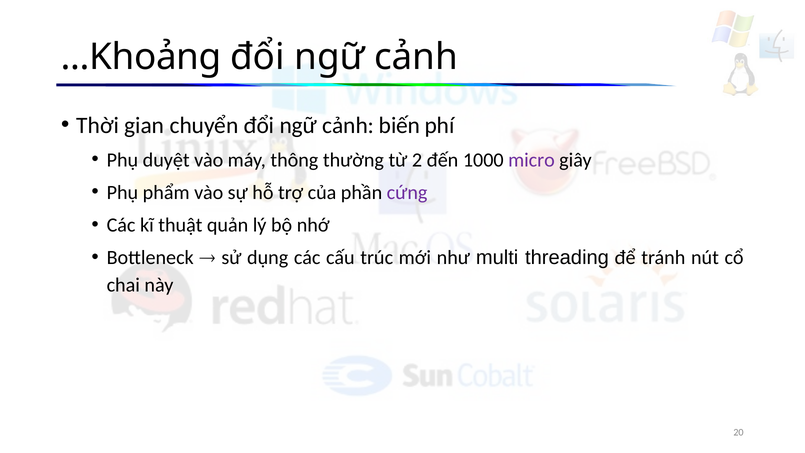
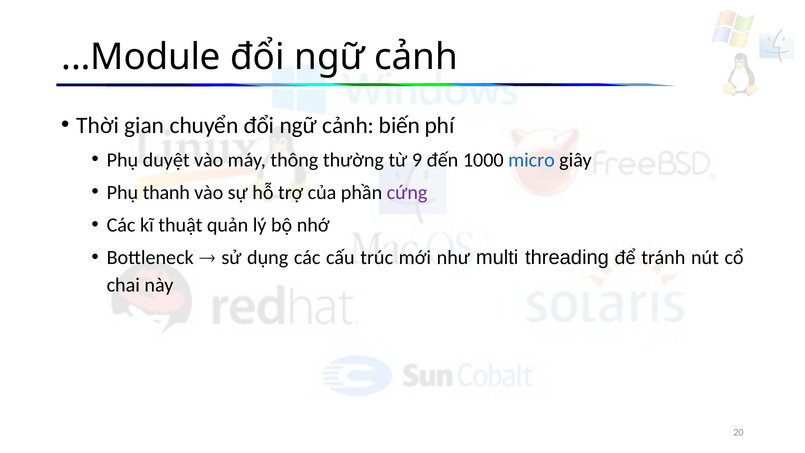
...Khoảng: ...Khoảng -> ...Module
2: 2 -> 9
micro colour: purple -> blue
phẩm: phẩm -> thanh
